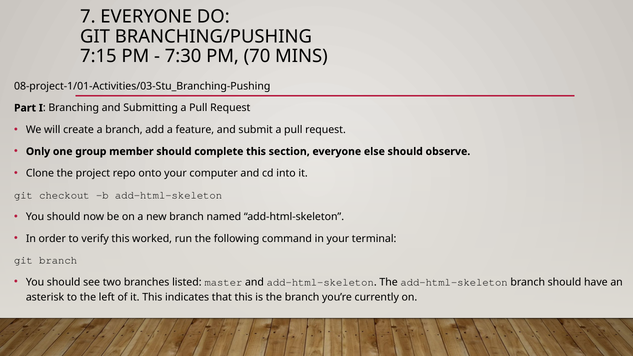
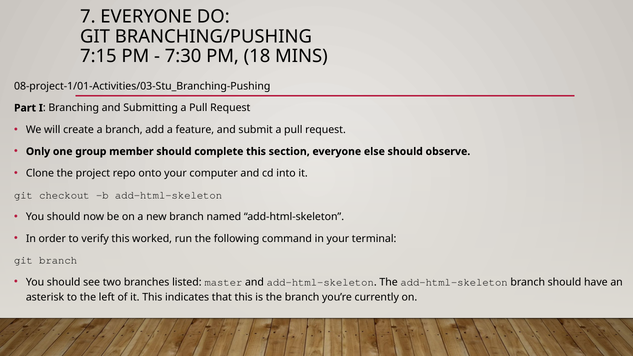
70: 70 -> 18
